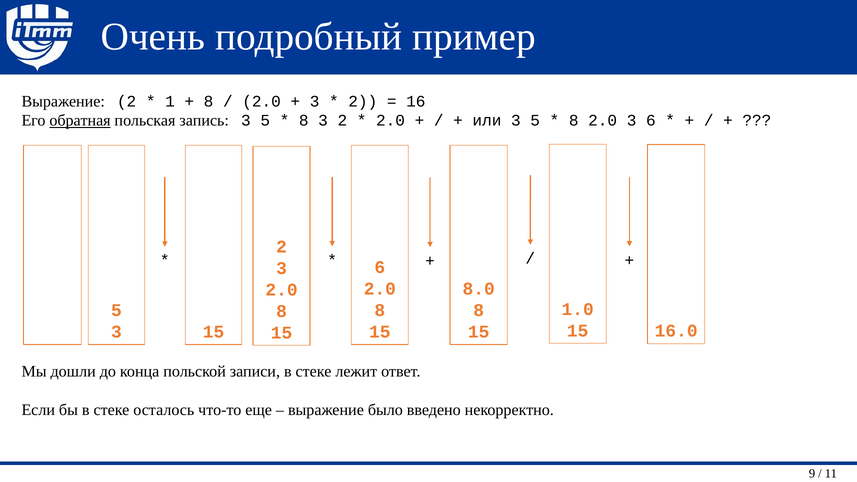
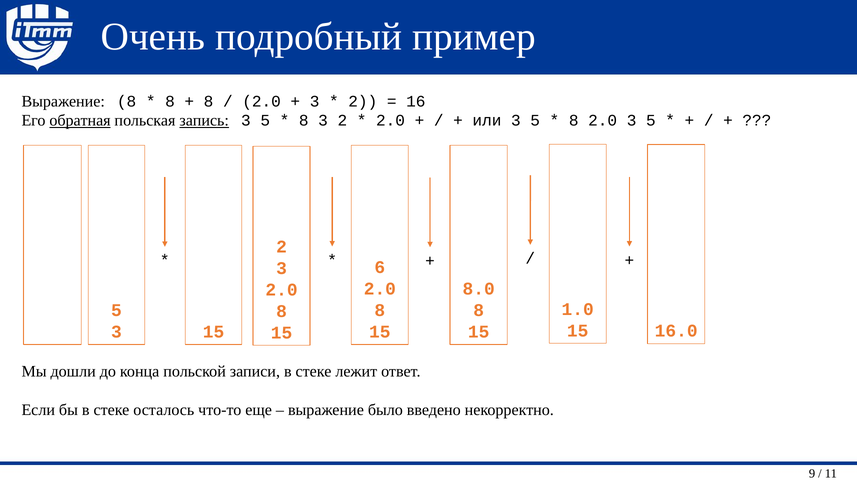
Выражение 2: 2 -> 8
1 at (170, 101): 1 -> 8
запись underline: none -> present
2.0 3 6: 6 -> 5
